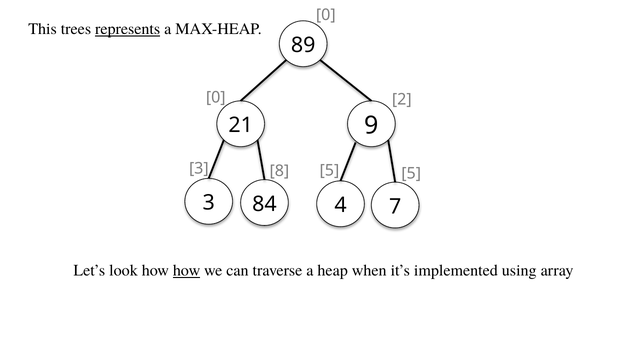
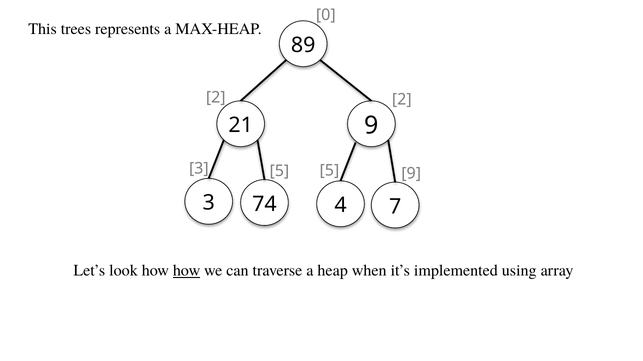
represents underline: present -> none
0 at (216, 98): 0 -> 2
3 8: 8 -> 5
5 5: 5 -> 9
84: 84 -> 74
